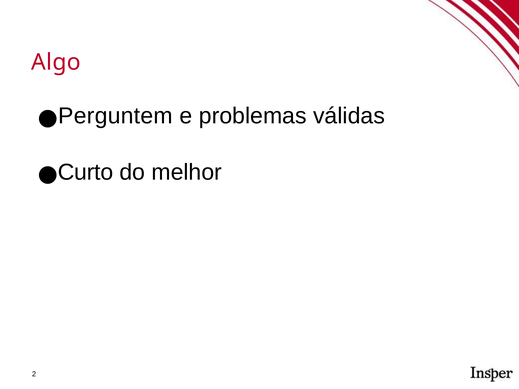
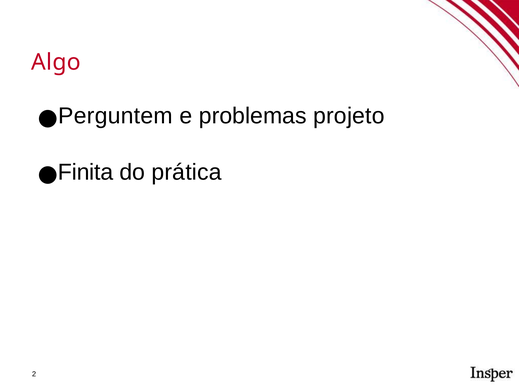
válidas: válidas -> projeto
Curto: Curto -> Finita
melhor: melhor -> prática
